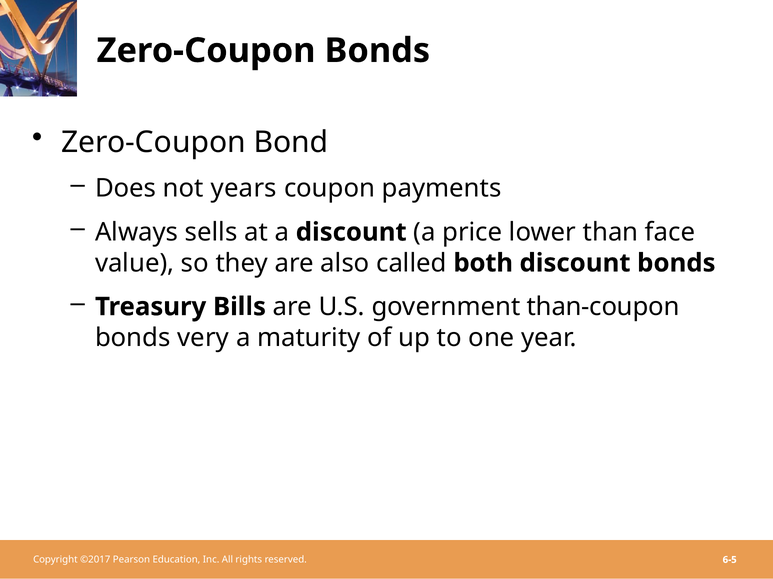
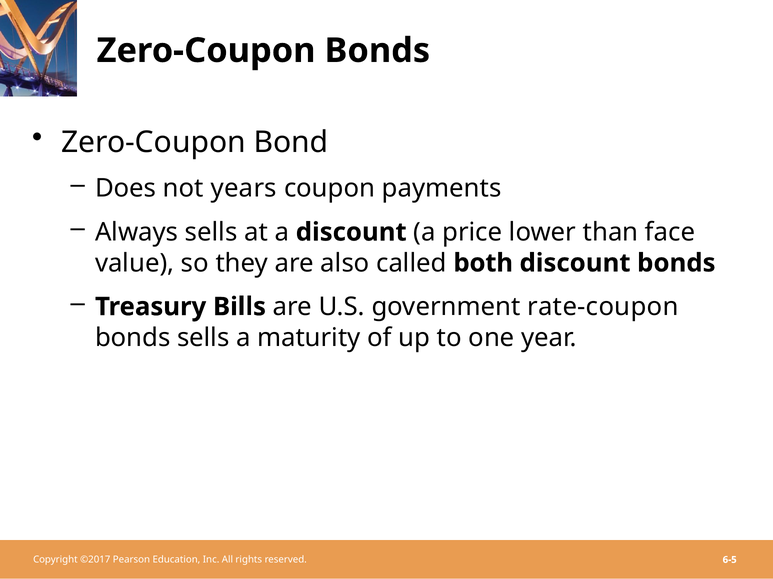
than-coupon: than-coupon -> rate-coupon
bonds very: very -> sells
